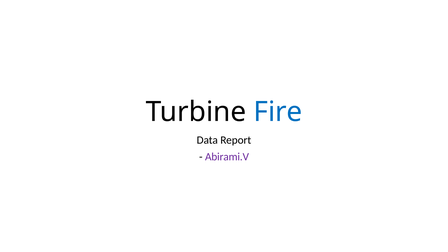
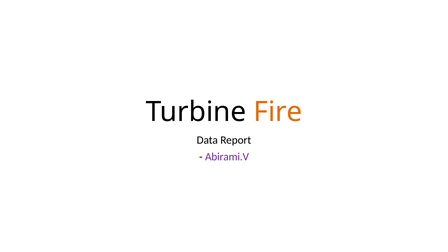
Fire colour: blue -> orange
